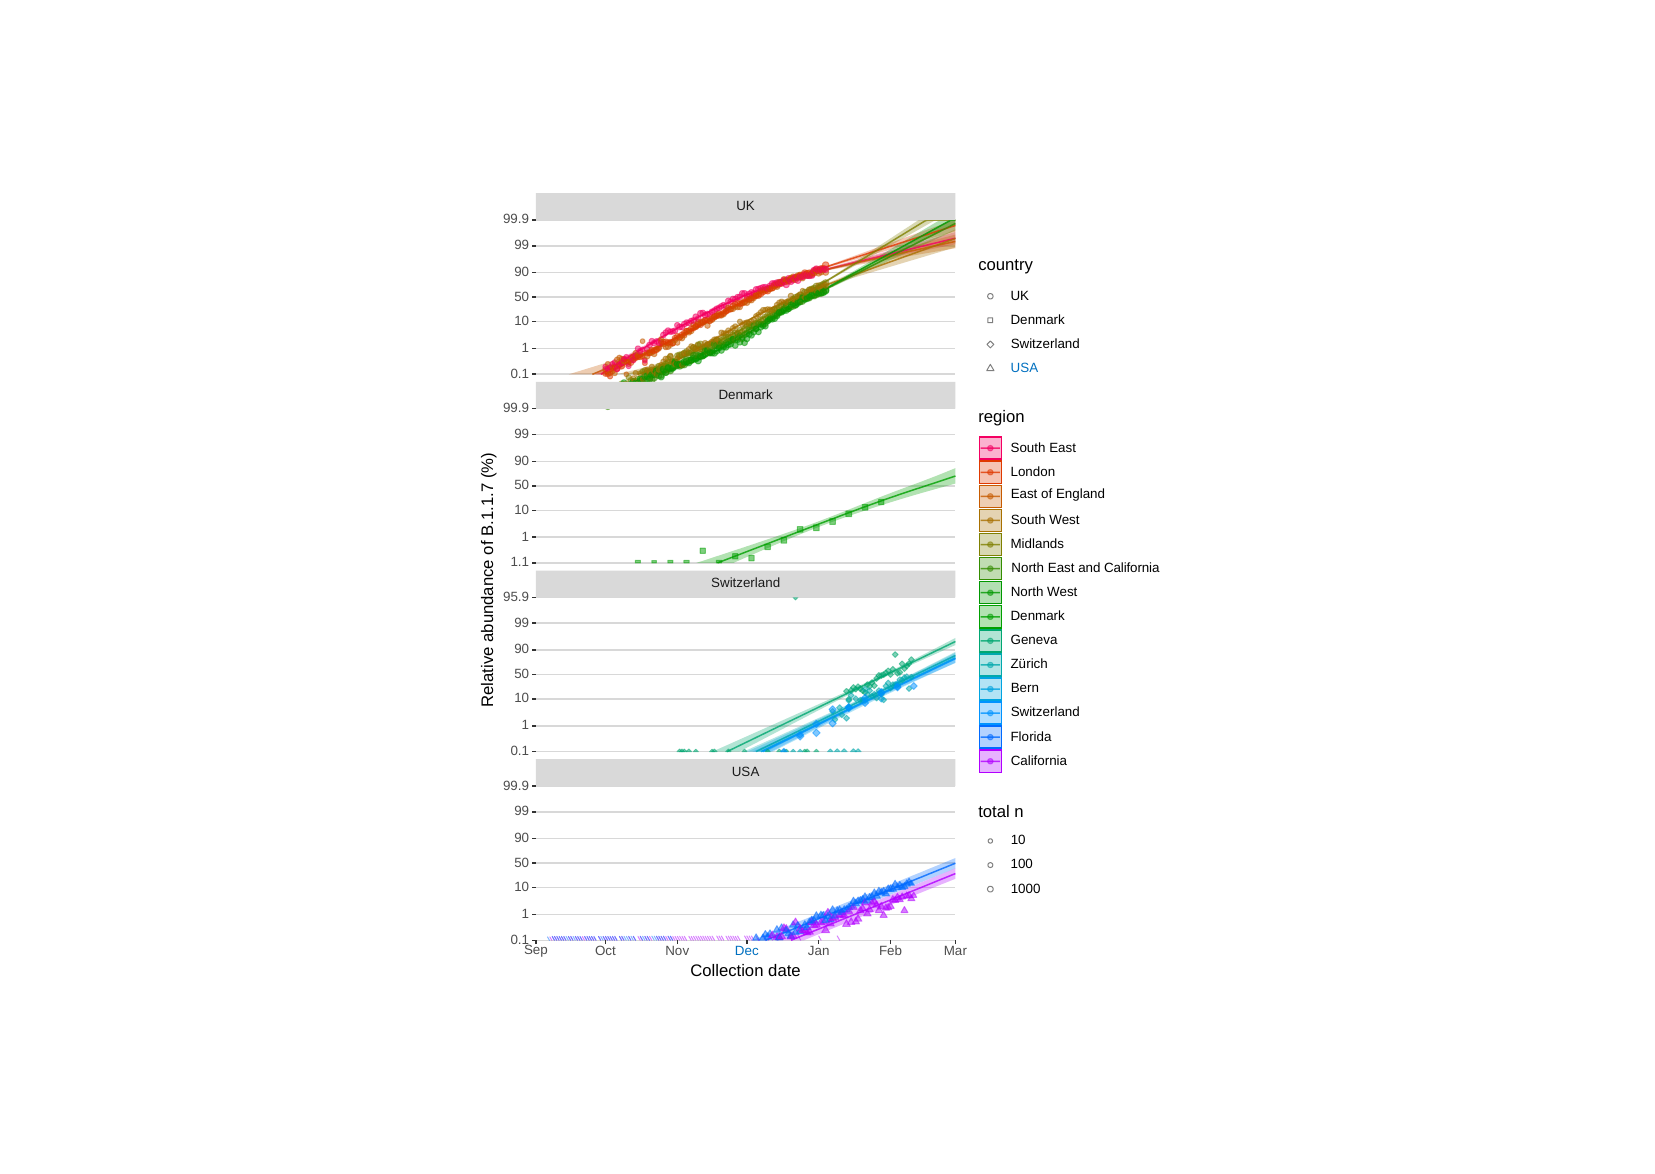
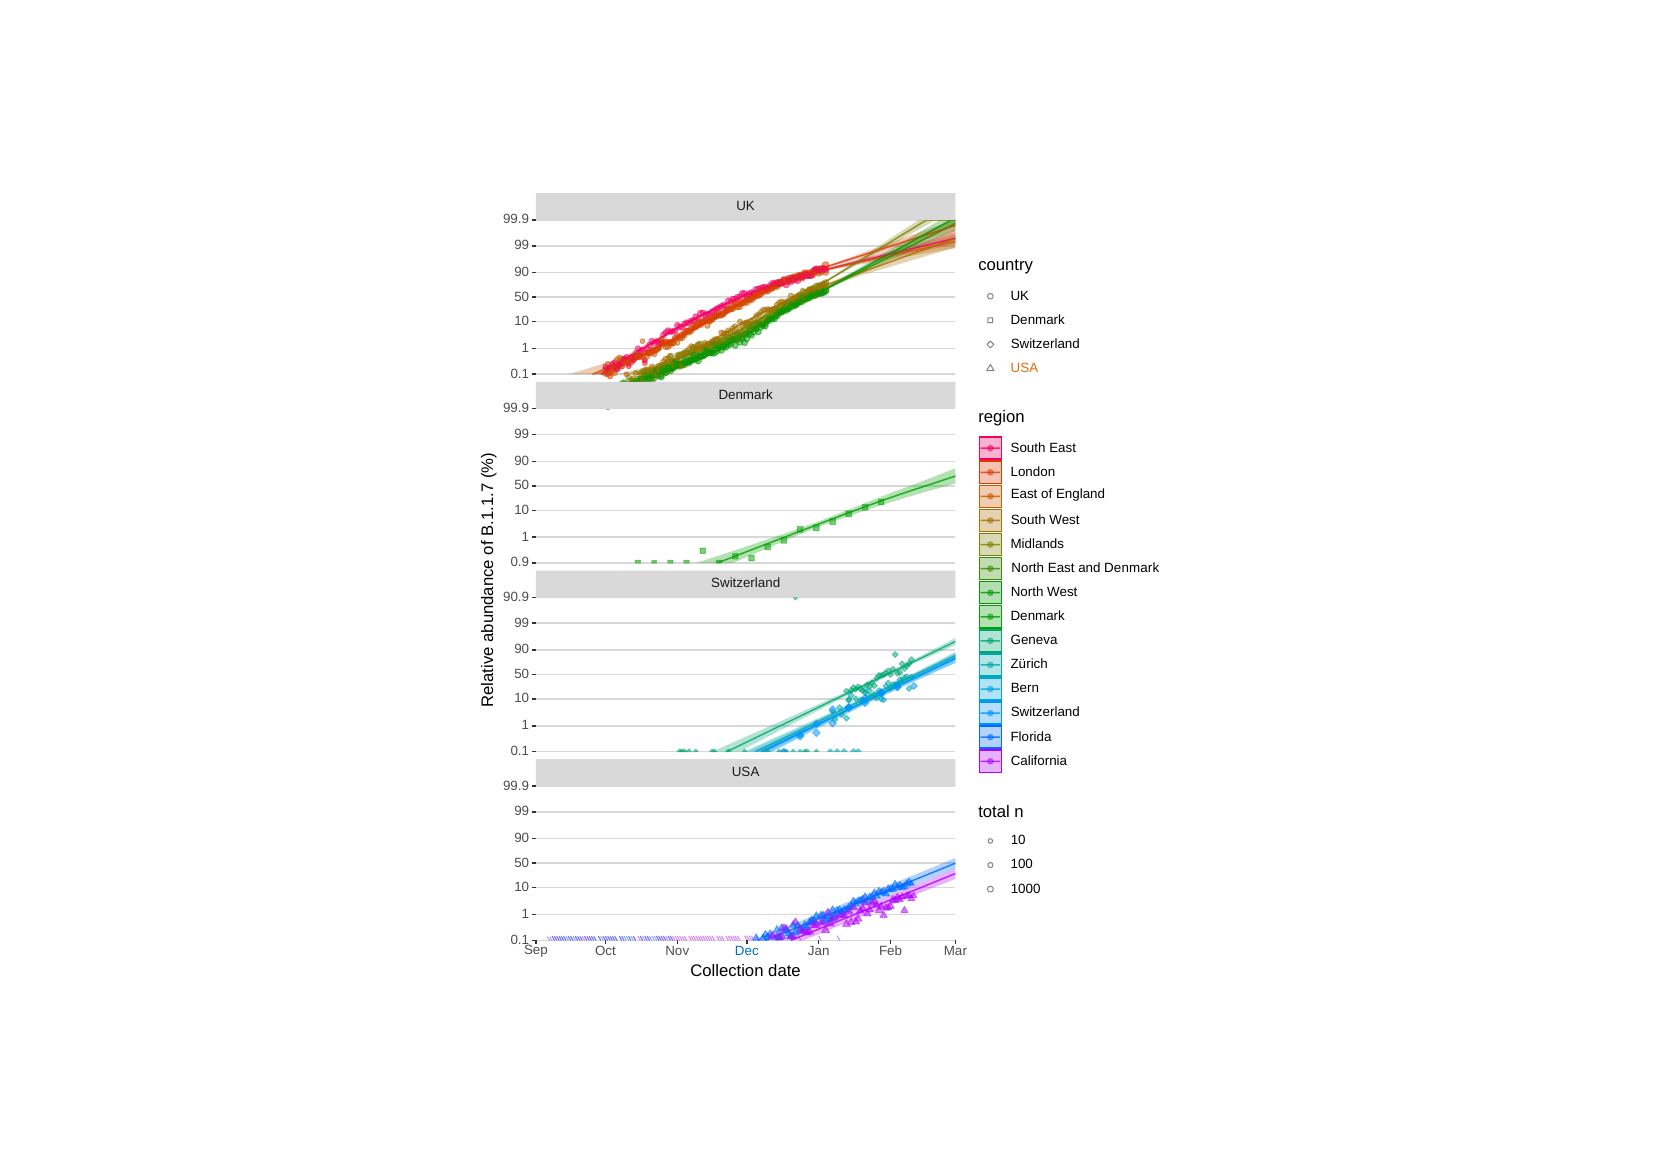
USA at (1024, 368) colour: blue -> orange
1.1: 1.1 -> 0.9
and California: California -> Denmark
95.9: 95.9 -> 90.9
